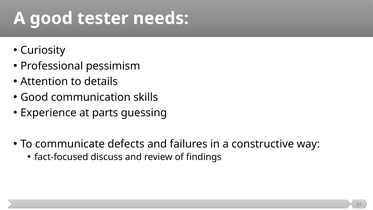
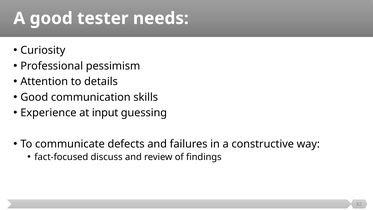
parts: parts -> input
